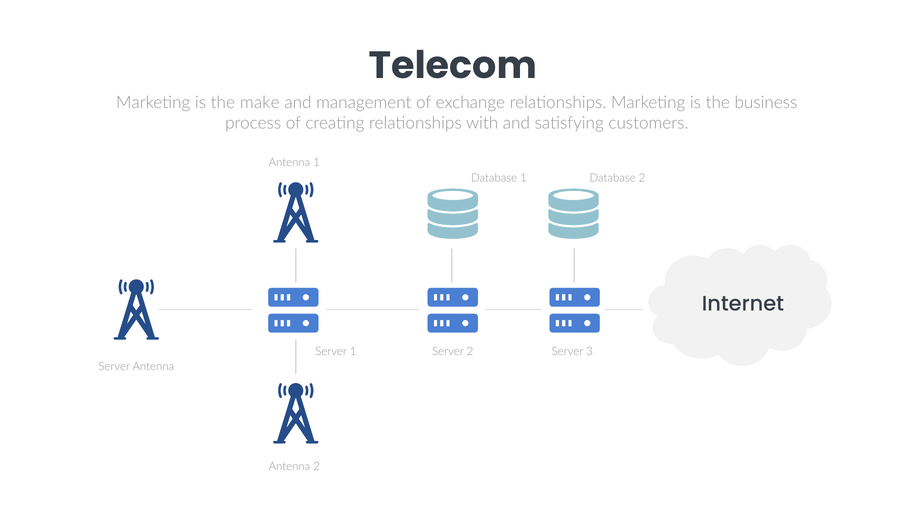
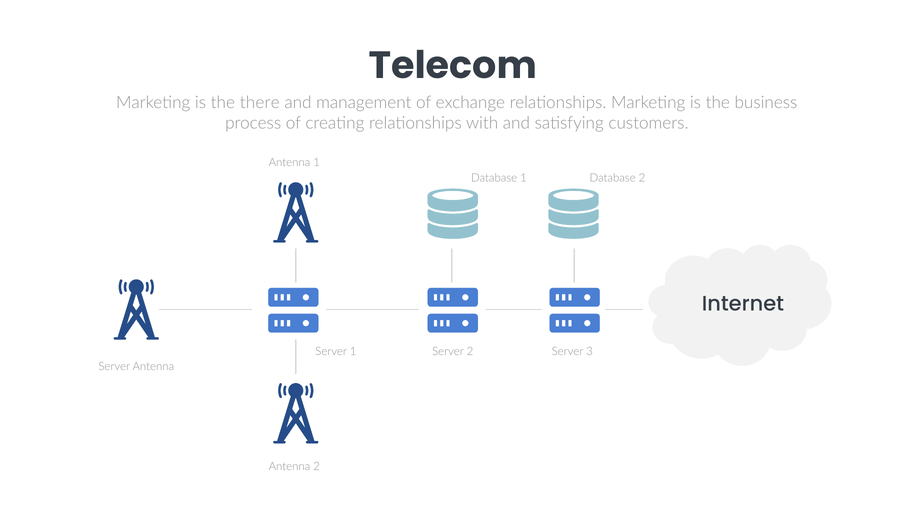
make: make -> there
